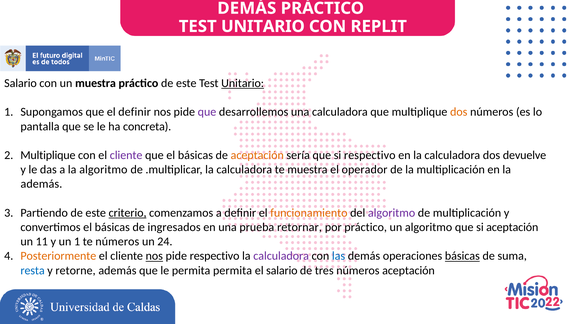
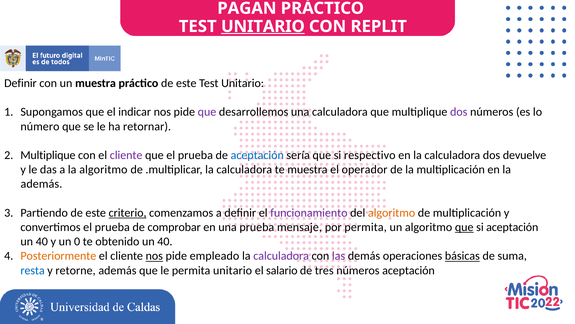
DEMÁS at (247, 8): DEMÁS -> PAGAN
UNITARIO at (263, 26) underline: none -> present
Salario at (20, 83): Salario -> Definir
Unitario at (243, 83) underline: present -> none
el definir: definir -> indicar
dos at (459, 112) colour: orange -> purple
pantalla: pantalla -> número
concreta: concreta -> retornar
que el básicas: básicas -> prueba
aceptación at (257, 155) colour: orange -> blue
funcionamiento colour: orange -> purple
algoritmo at (392, 212) colour: purple -> orange
convertimos el básicas: básicas -> prueba
ingresados: ingresados -> comprobar
retornar: retornar -> mensaje
por práctico: práctico -> permita
que at (464, 227) underline: none -> present
11 at (42, 241): 11 -> 40
un 1: 1 -> 0
te números: números -> obtenido
24 at (165, 241): 24 -> 40
pide respectivo: respectivo -> empleado
las colour: blue -> purple
permita permita: permita -> unitario
